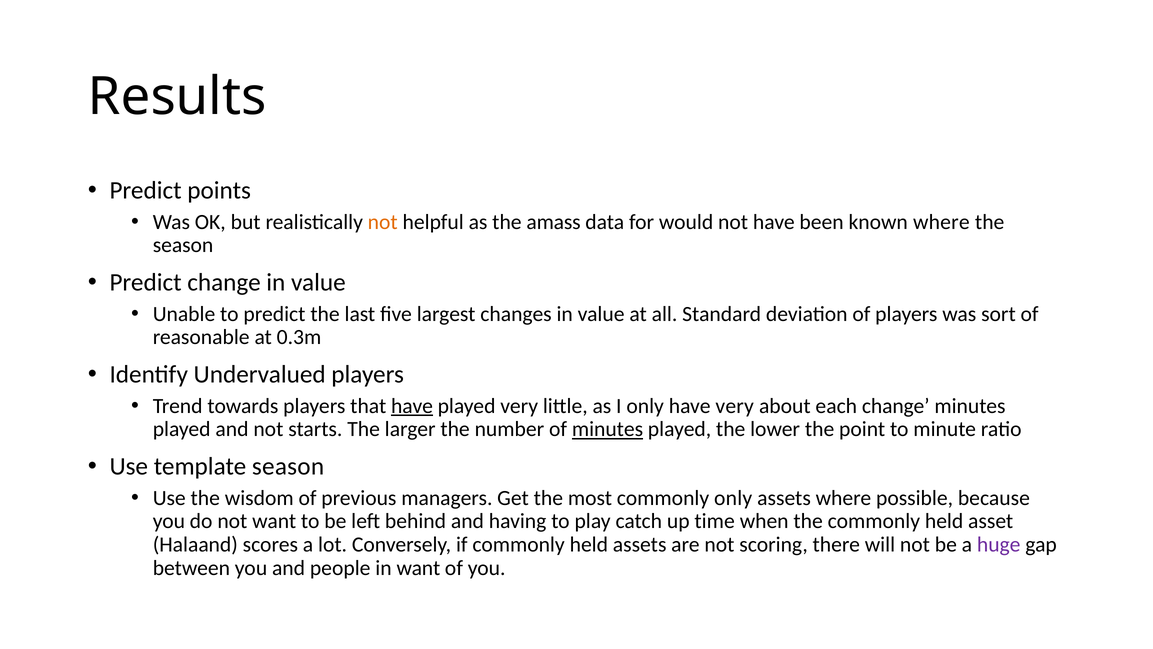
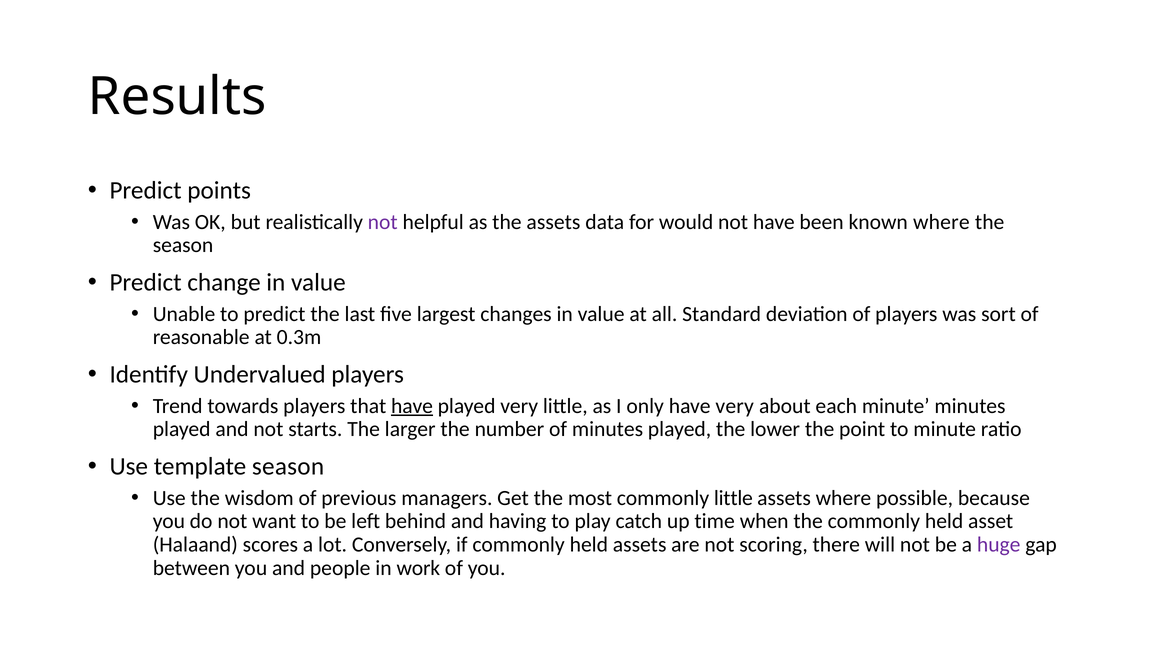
not at (383, 222) colour: orange -> purple
the amass: amass -> assets
each change: change -> minute
minutes at (608, 429) underline: present -> none
commonly only: only -> little
in want: want -> work
